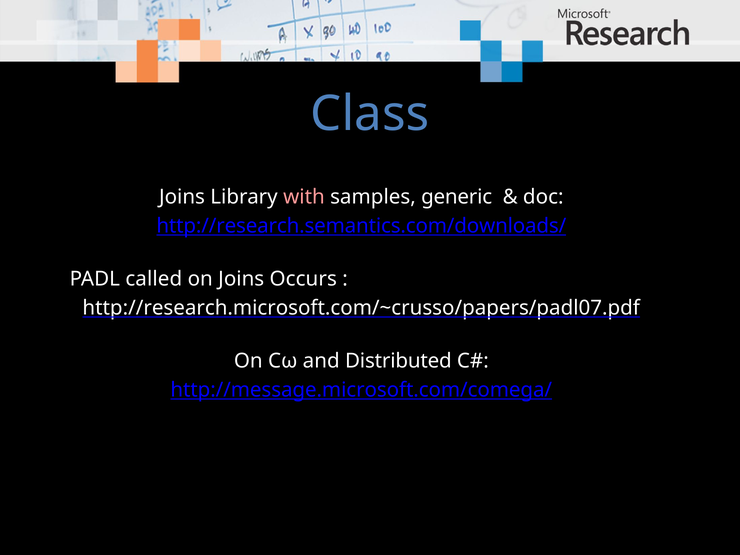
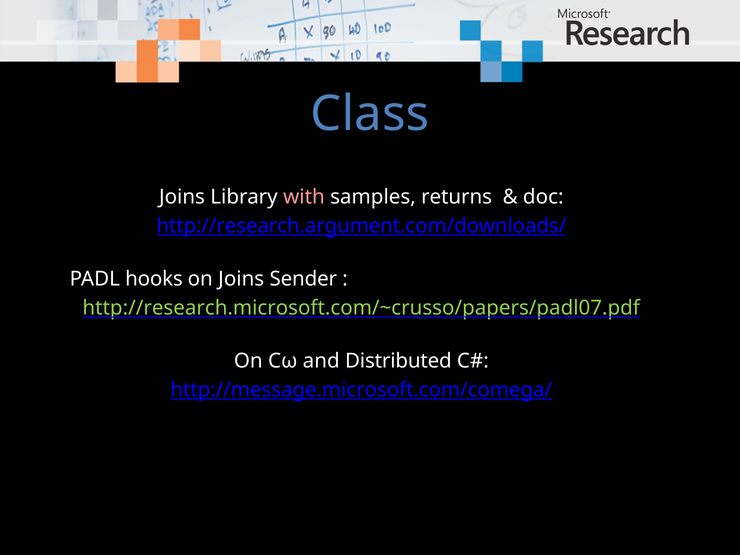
generic: generic -> returns
http://research.semantics.com/downloads/: http://research.semantics.com/downloads/ -> http://research.argument.com/downloads/
called: called -> hooks
Occurs: Occurs -> Sender
http://research.microsoft.com/~crusso/papers/padl07.pdf colour: white -> light green
